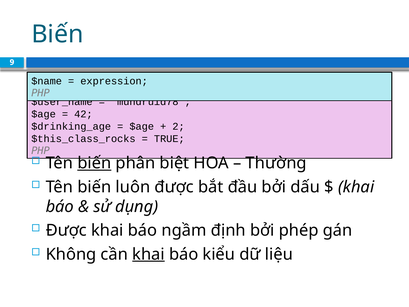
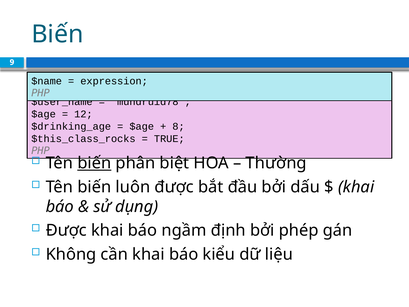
42: 42 -> 12
2: 2 -> 8
khai at (149, 254) underline: present -> none
